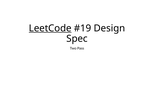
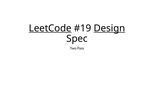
Design underline: none -> present
